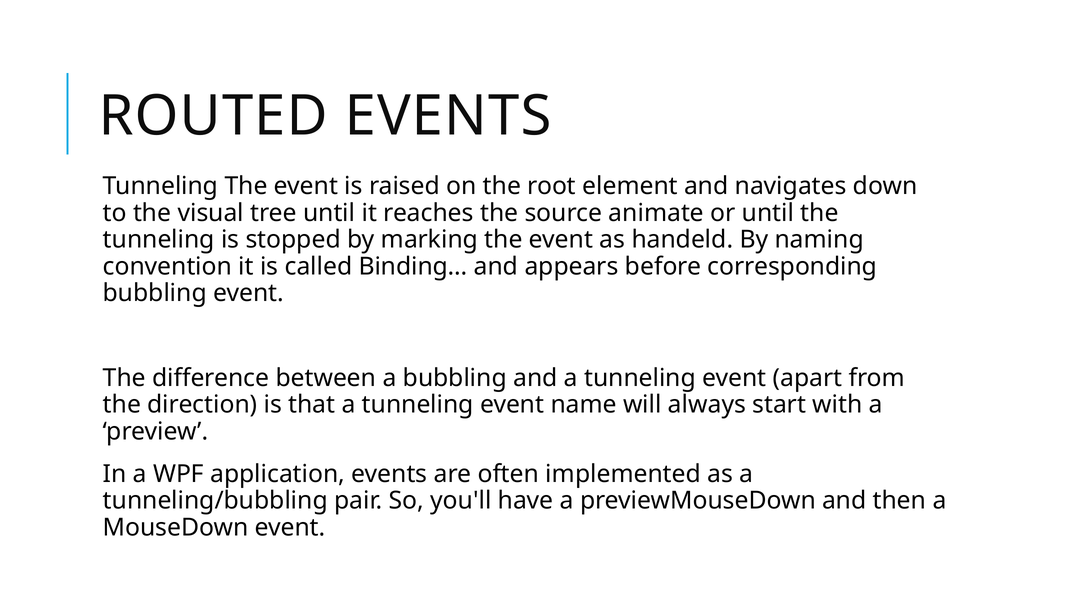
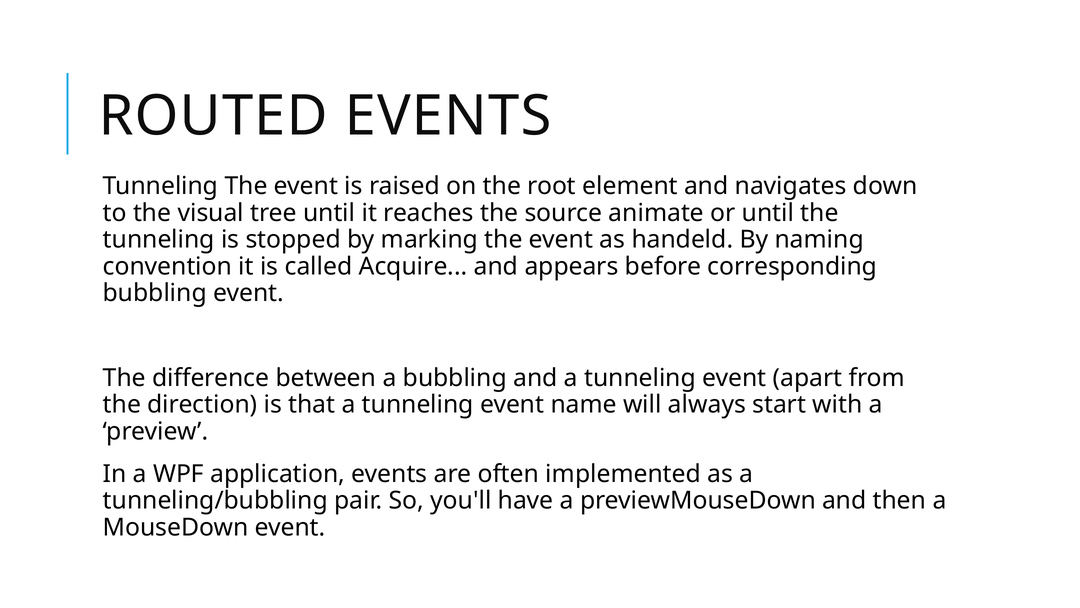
Binding: Binding -> Acquire
